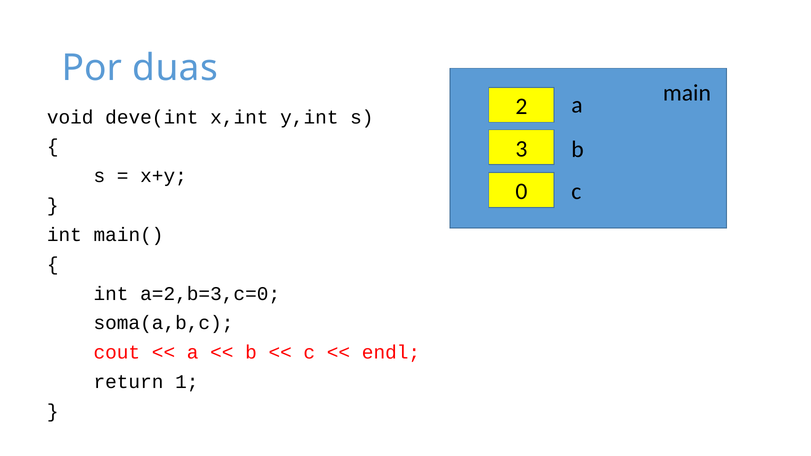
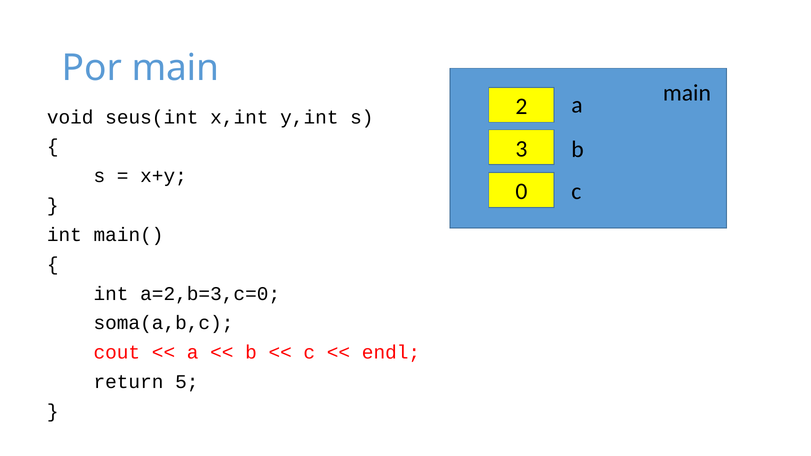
Por duas: duas -> main
deve(int: deve(int -> seus(int
1: 1 -> 5
